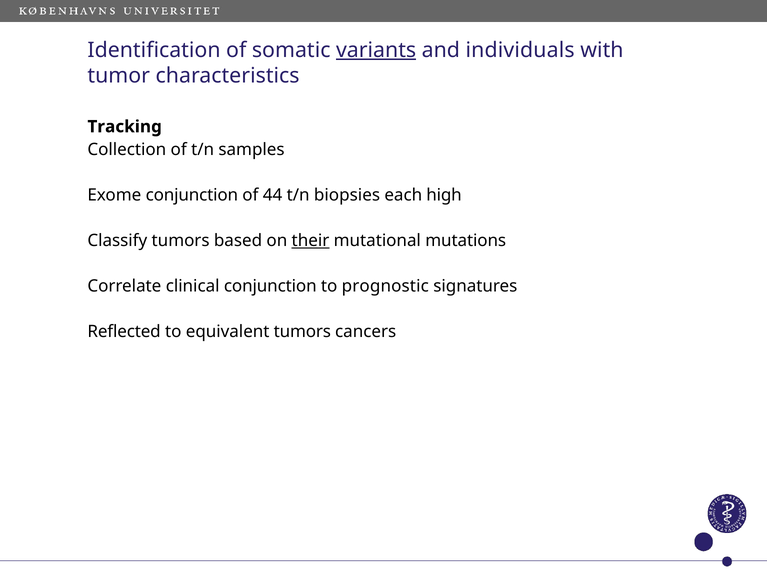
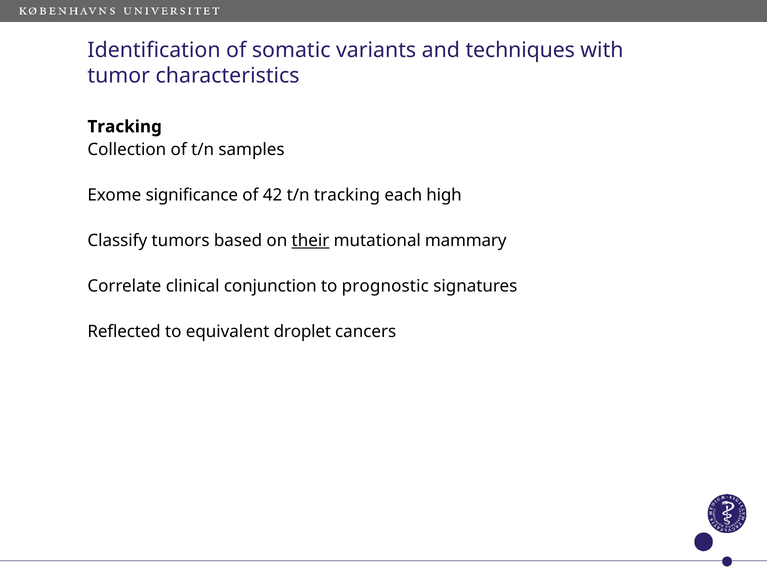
variants underline: present -> none
individuals: individuals -> techniques
Exome conjunction: conjunction -> significance
44: 44 -> 42
t/n biopsies: biopsies -> tracking
mutations: mutations -> mammary
equivalent tumors: tumors -> droplet
